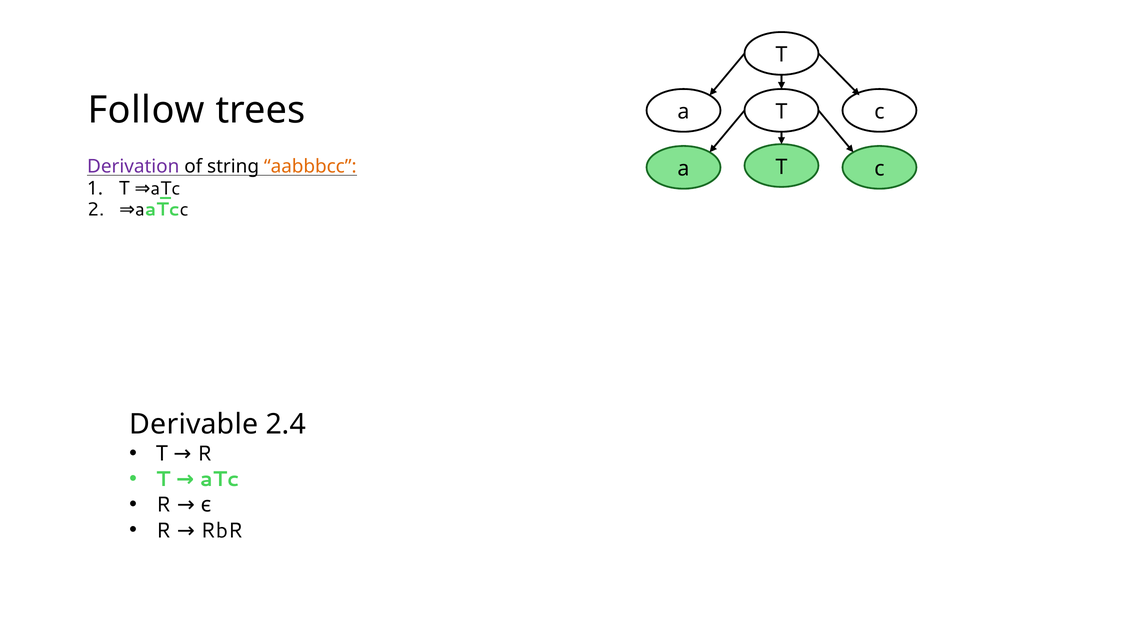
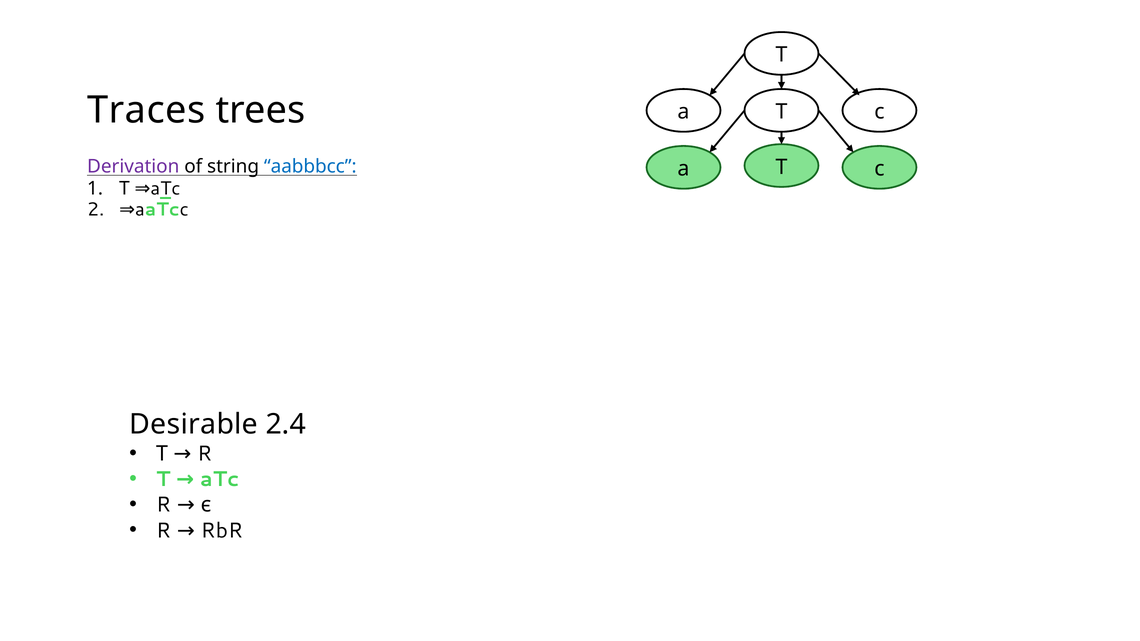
Follow: Follow -> Traces
aabbbcc colour: orange -> blue
Derivable: Derivable -> Desirable
